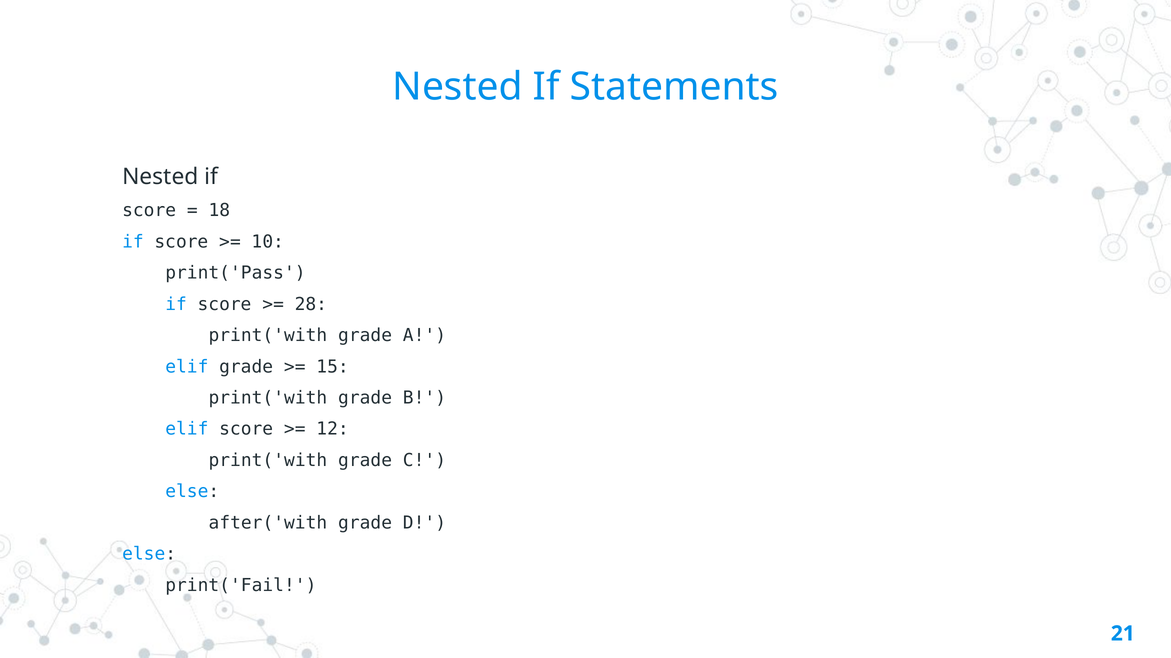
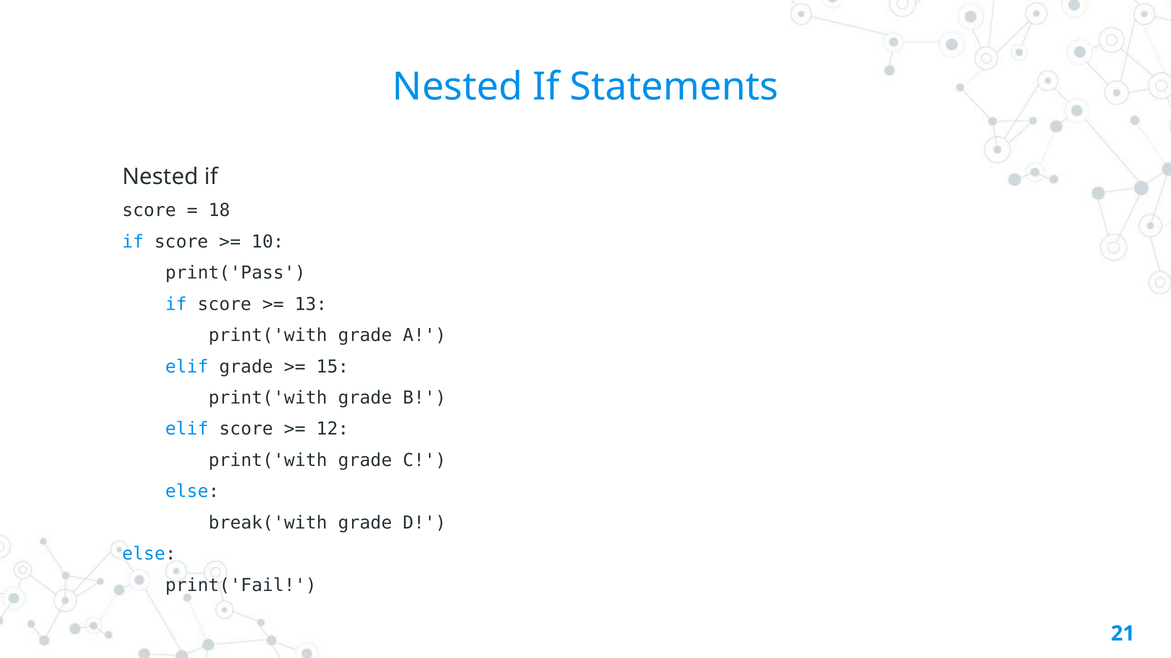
28: 28 -> 13
after('with: after('with -> break('with
